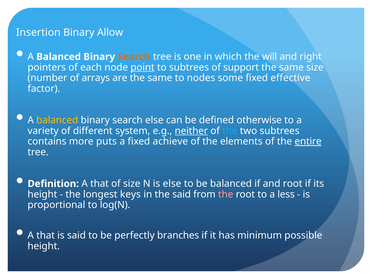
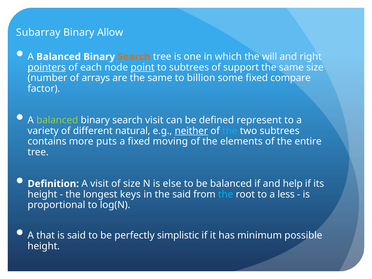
Insertion: Insertion -> Subarray
pointers underline: none -> present
nodes: nodes -> billion
effective: effective -> compare
balanced at (57, 120) colour: yellow -> light green
search else: else -> visit
otherwise: otherwise -> represent
system: system -> natural
achieve: achieve -> moving
entire underline: present -> none
Definition A that: that -> visit
and root: root -> help
the at (226, 194) colour: pink -> light blue
branches: branches -> simplistic
